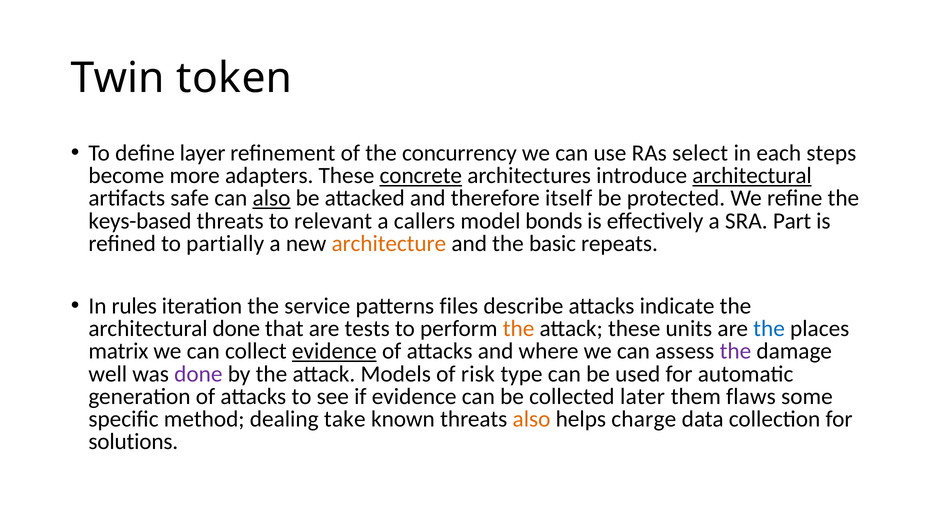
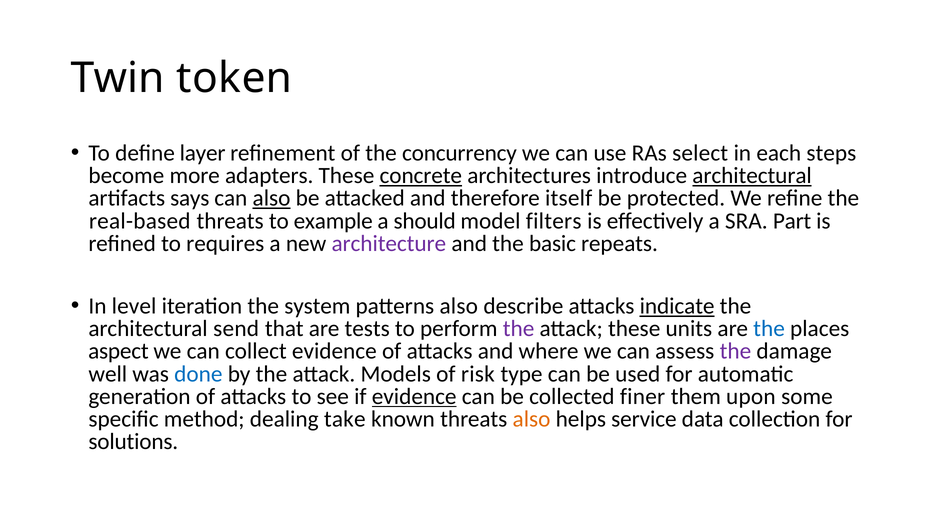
safe: safe -> says
keys-based: keys-based -> real-based
relevant: relevant -> example
callers: callers -> should
bonds: bonds -> filters
partially: partially -> requires
architecture colour: orange -> purple
rules: rules -> level
service: service -> system
patterns files: files -> also
indicate underline: none -> present
architectural done: done -> send
the at (519, 329) colour: orange -> purple
matrix: matrix -> aspect
evidence at (334, 352) underline: present -> none
done at (198, 374) colour: purple -> blue
evidence at (414, 397) underline: none -> present
later: later -> finer
flaws: flaws -> upon
charge: charge -> service
